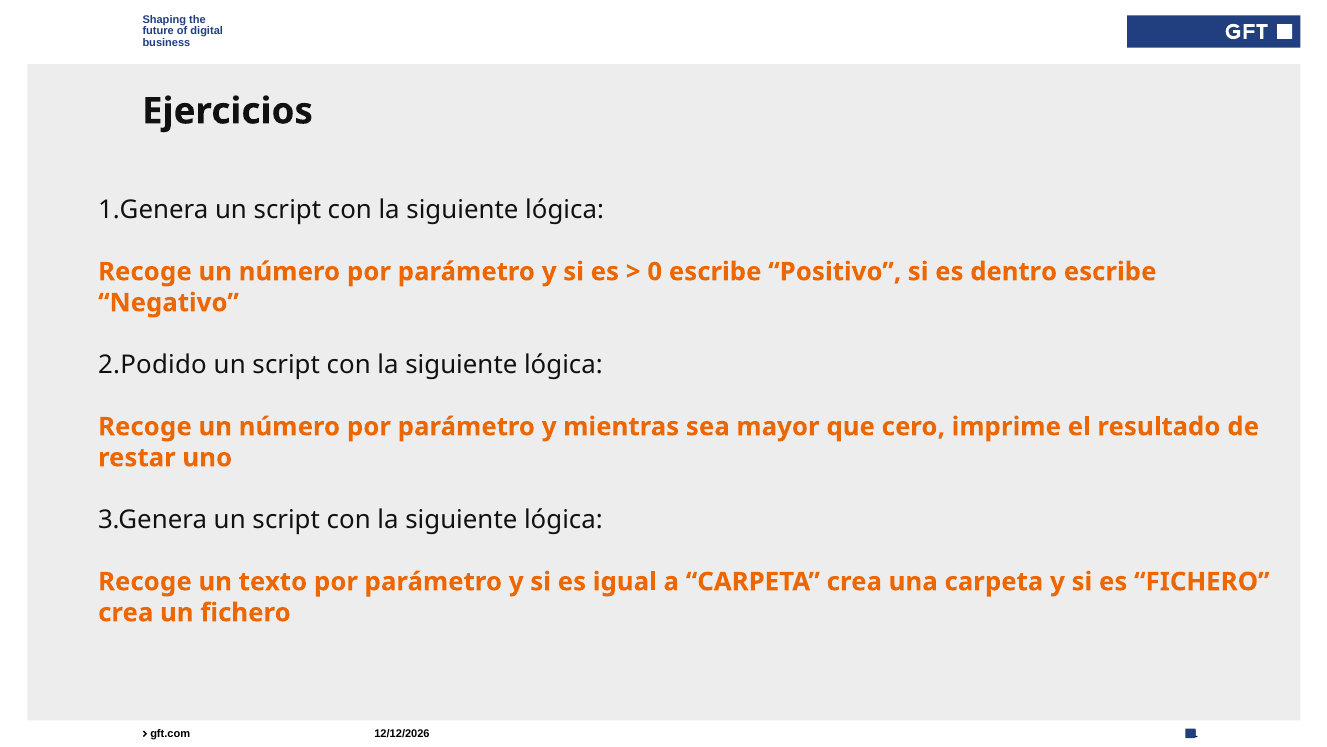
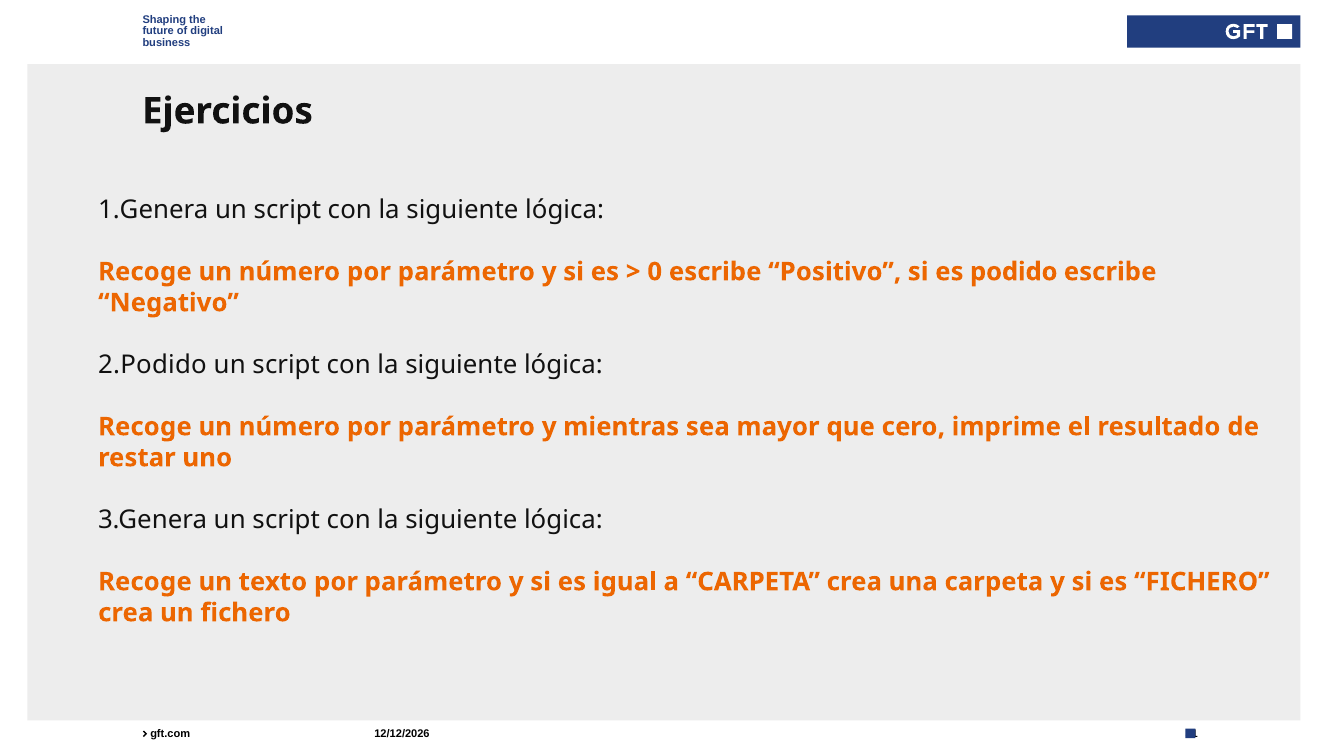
dentro: dentro -> podido
